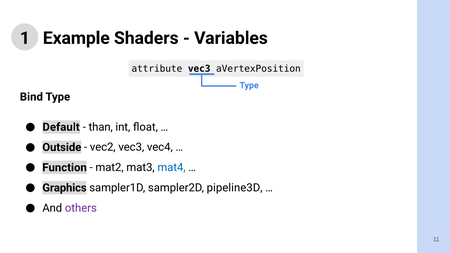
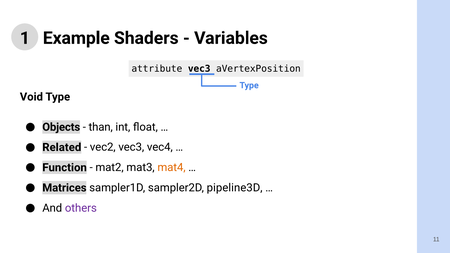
Bind: Bind -> Void
Default: Default -> Objects
Outside: Outside -> Related
mat4 colour: blue -> orange
Graphics: Graphics -> Matrices
